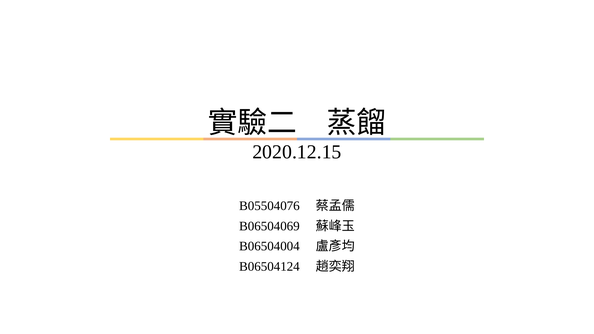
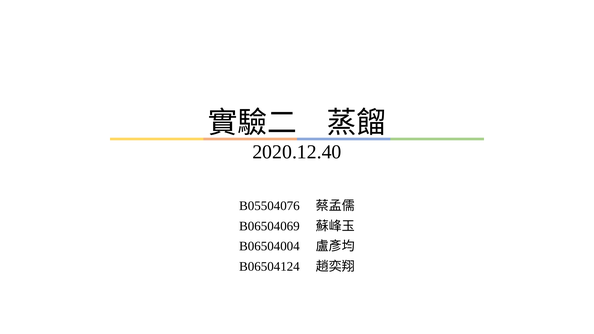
2020.12.15: 2020.12.15 -> 2020.12.40
